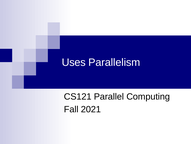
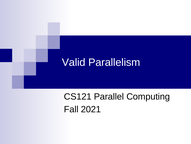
Uses: Uses -> Valid
